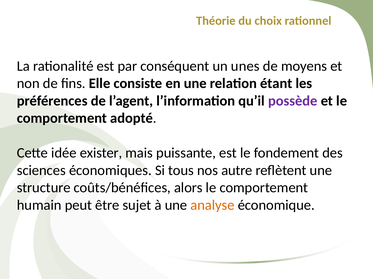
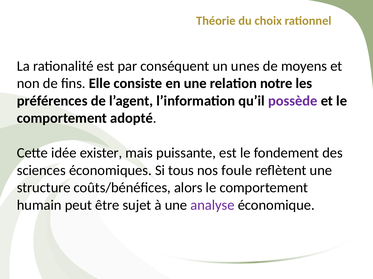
étant: étant -> notre
autre: autre -> foule
analyse colour: orange -> purple
